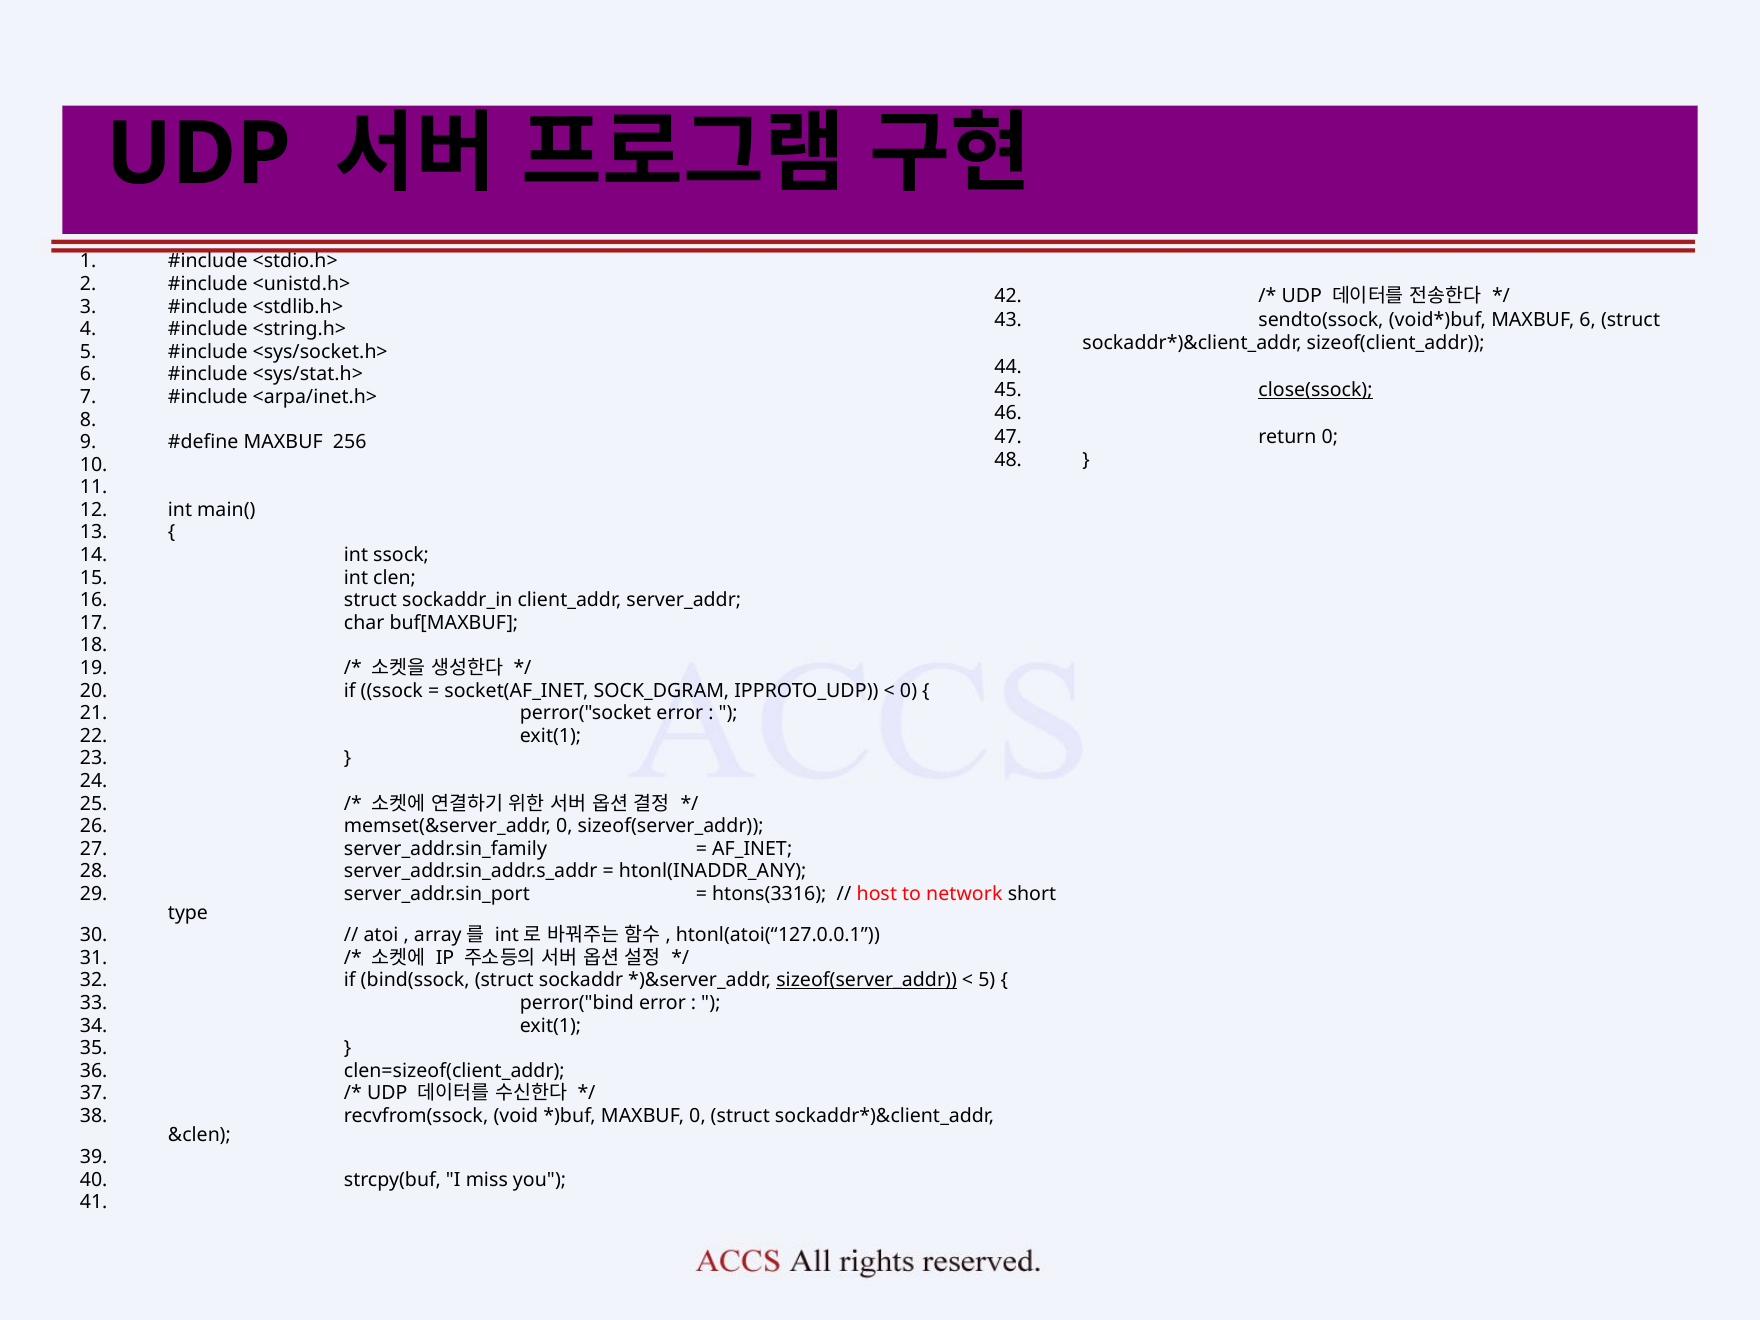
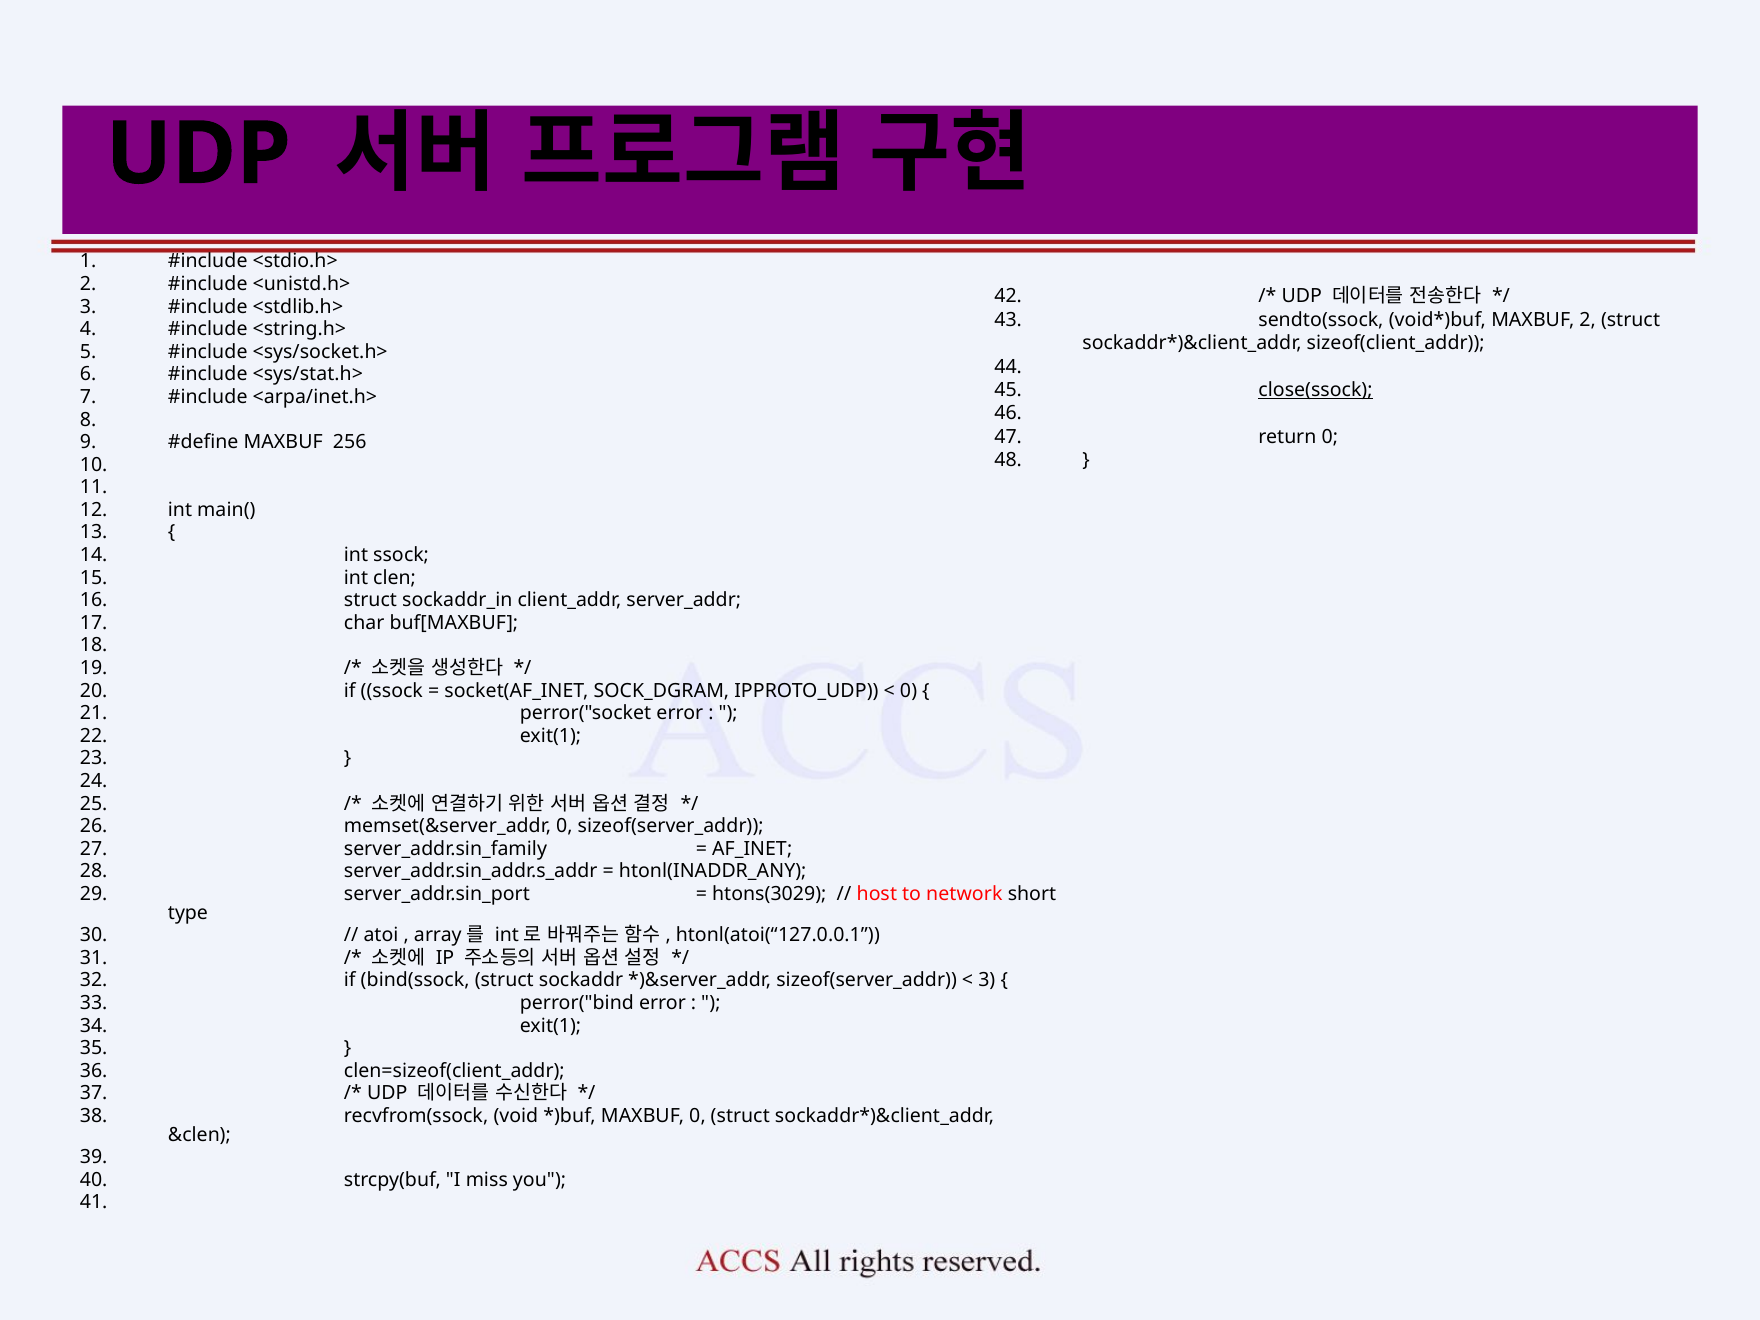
MAXBUF 6: 6 -> 2
htons(3316: htons(3316 -> htons(3029
sizeof(server_addr at (867, 980) underline: present -> none
5 at (987, 980): 5 -> 3
